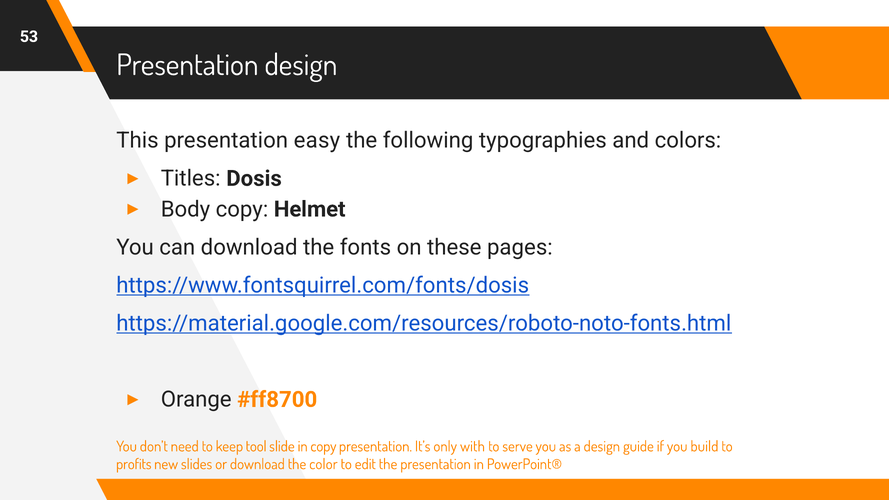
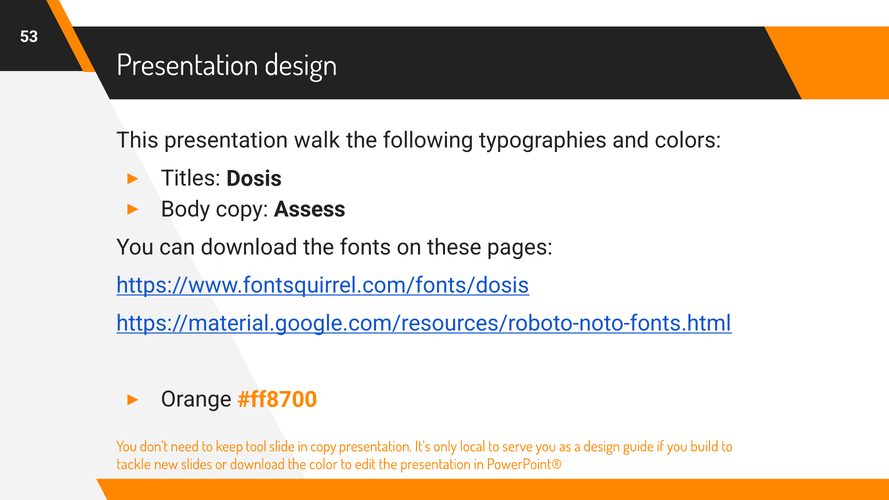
easy: easy -> walk
Helmet: Helmet -> Assess
with: with -> local
profits: profits -> tackle
